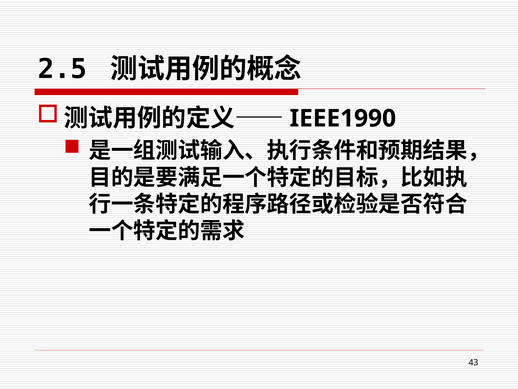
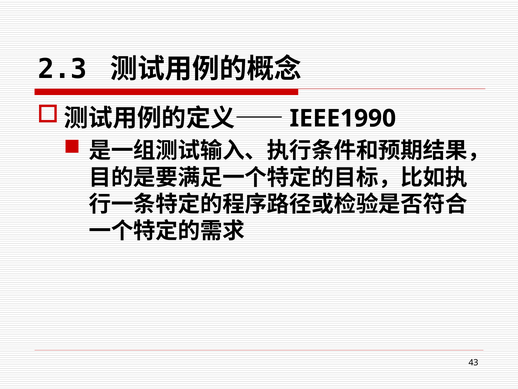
2.5: 2.5 -> 2.3
